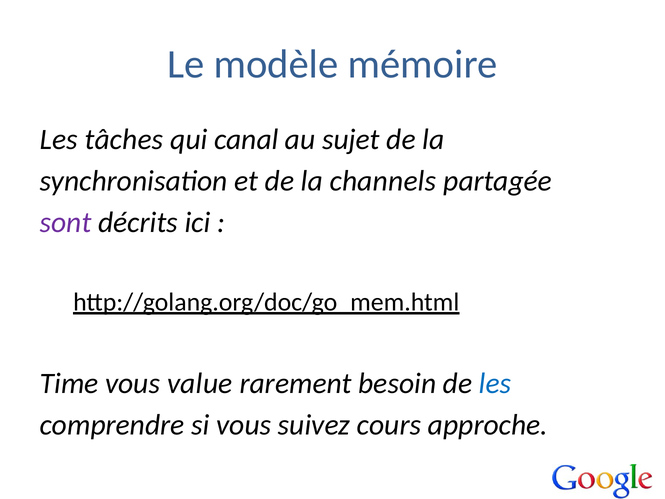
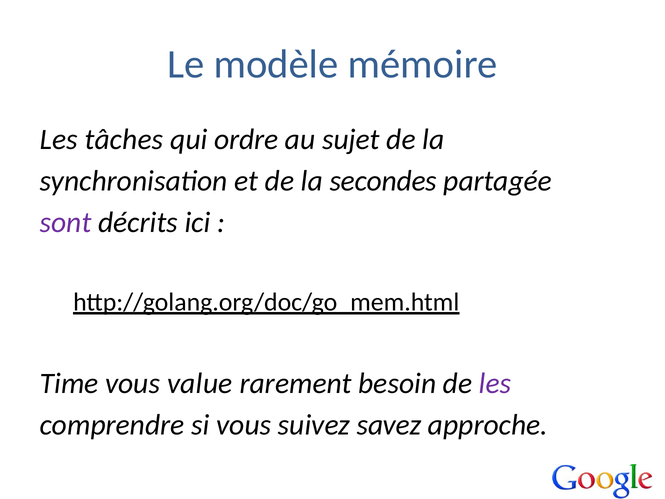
canal: canal -> ordre
channels: channels -> secondes
les at (495, 383) colour: blue -> purple
cours: cours -> savez
